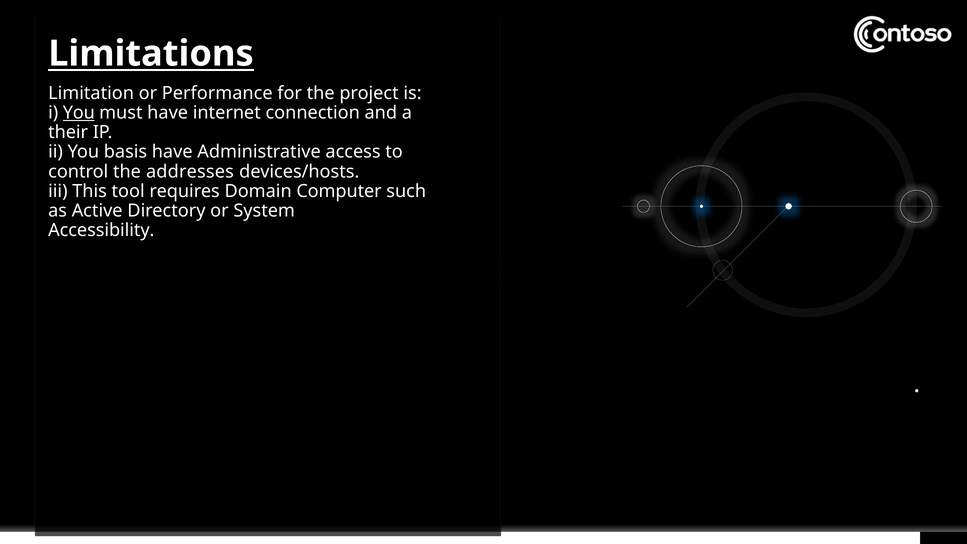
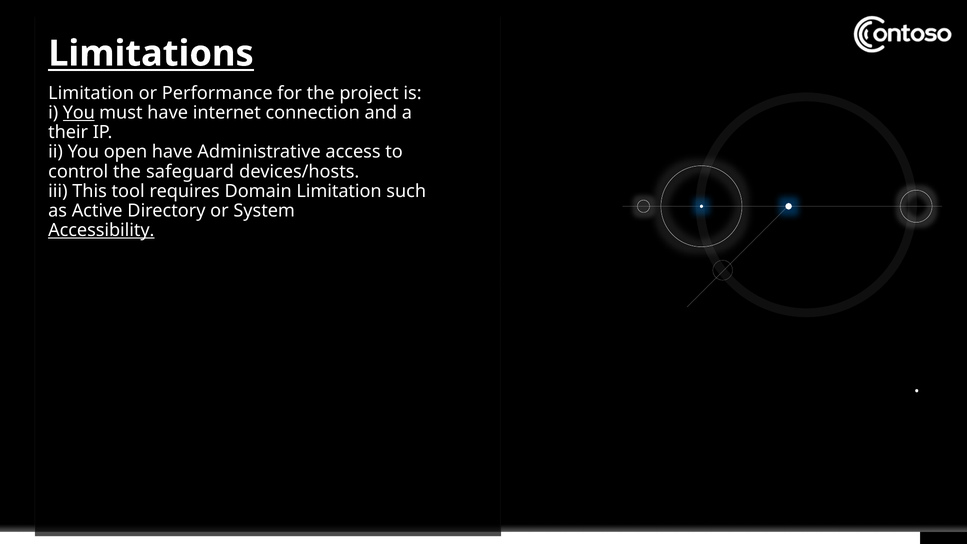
You basis: basis -> open
addresses: addresses -> safeguard
Domain Computer: Computer -> Limitation
Accessibility underline: none -> present
